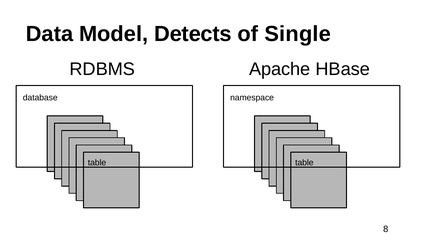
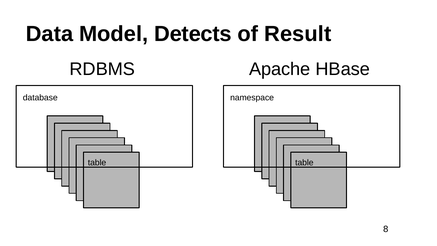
Single: Single -> Result
